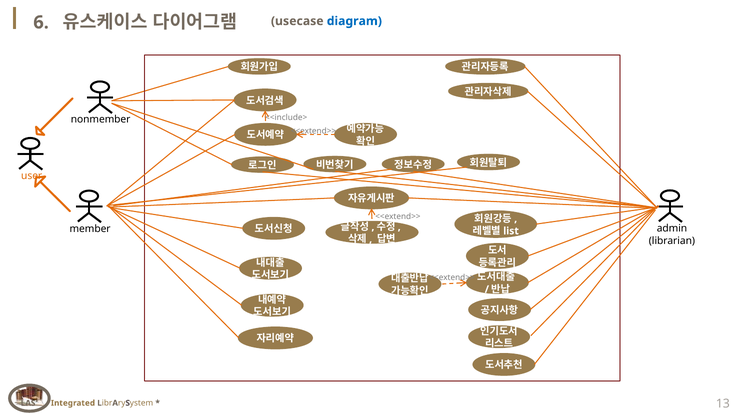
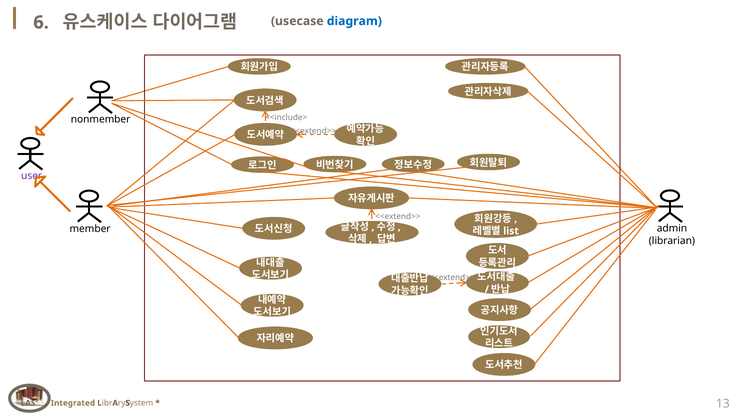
user colour: orange -> purple
